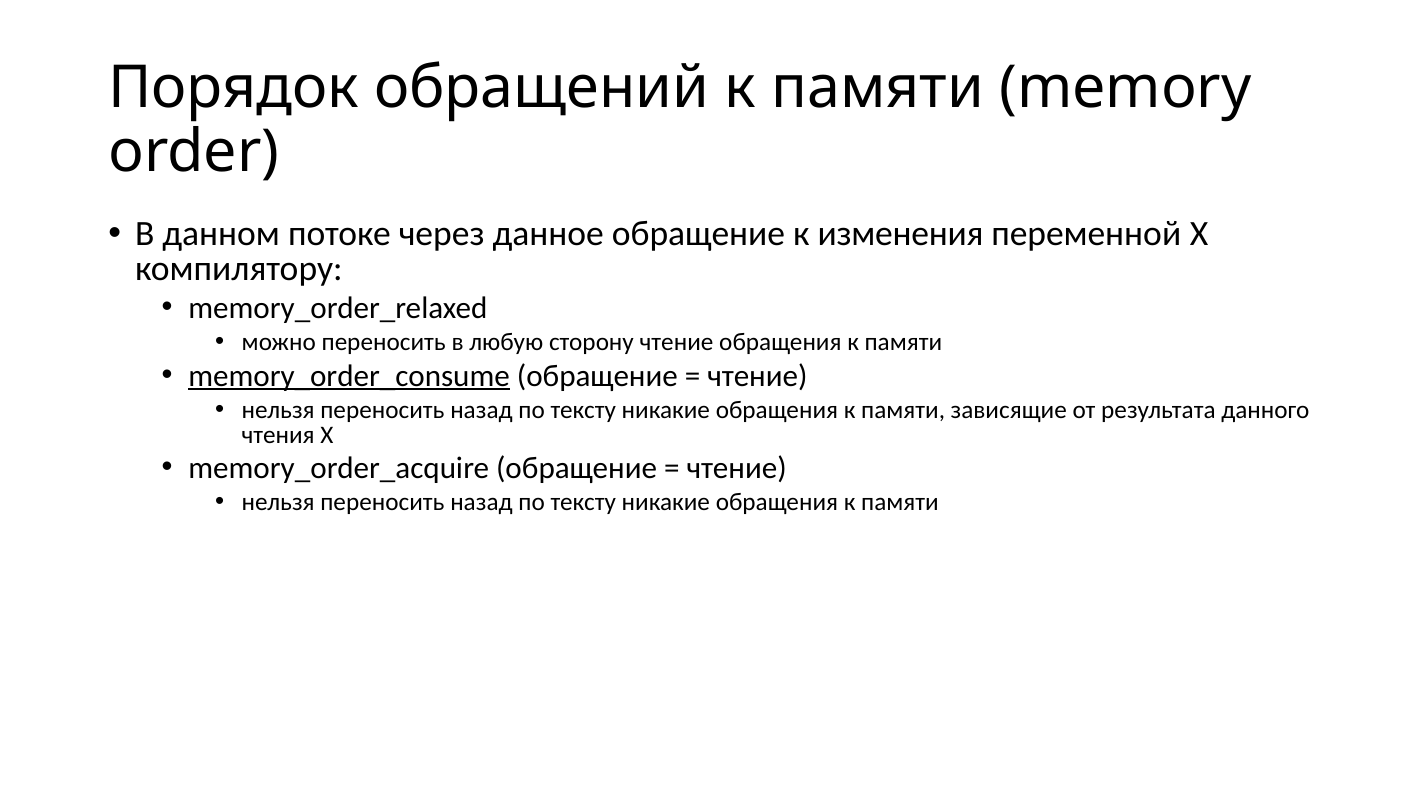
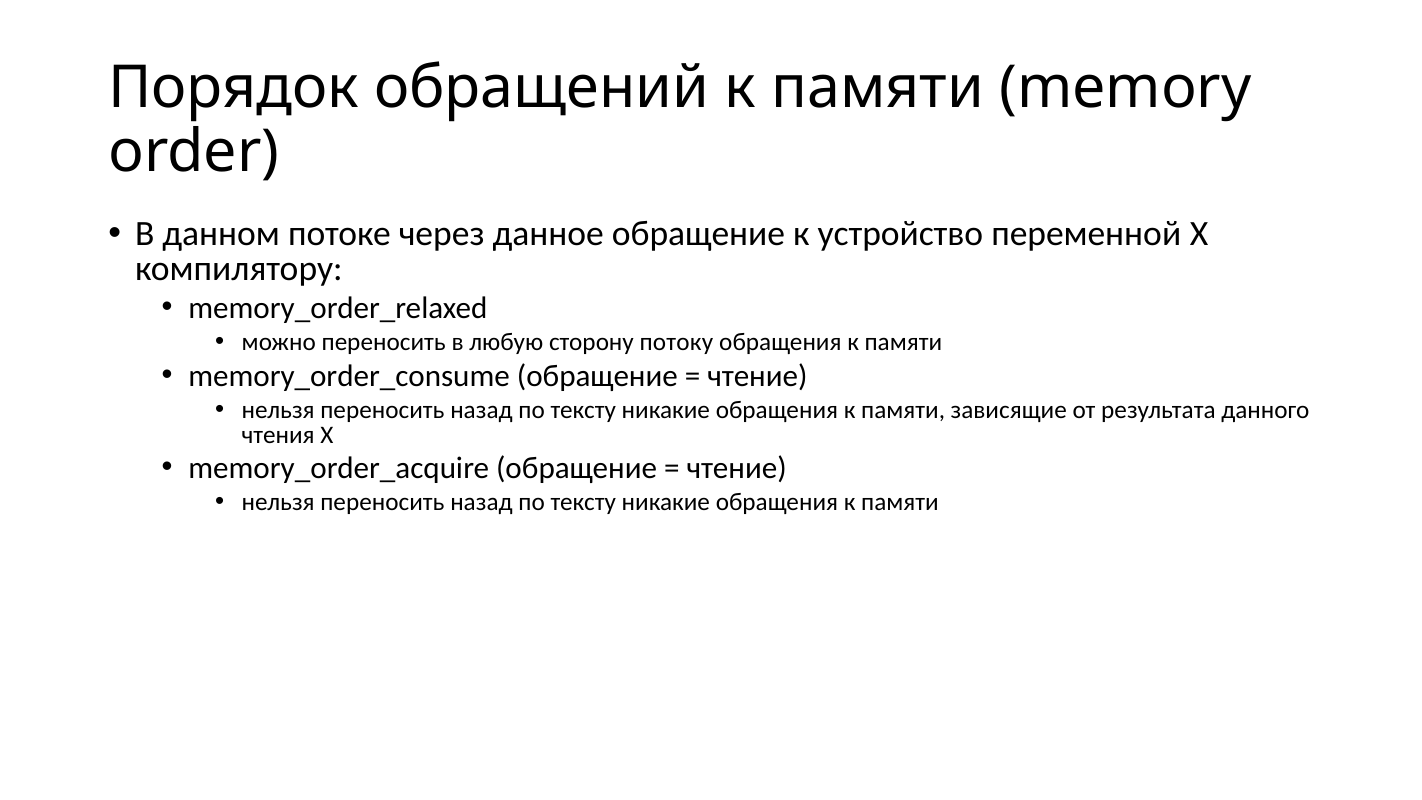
изменения: изменения -> устройство
сторону чтение: чтение -> потоку
memory_order_consume underline: present -> none
